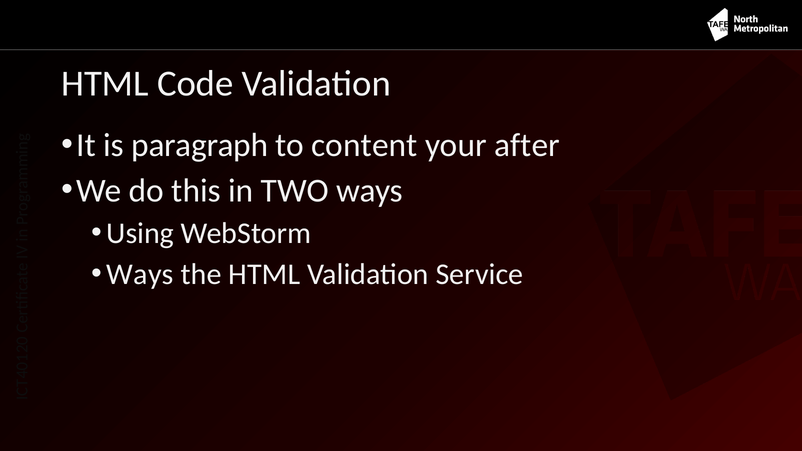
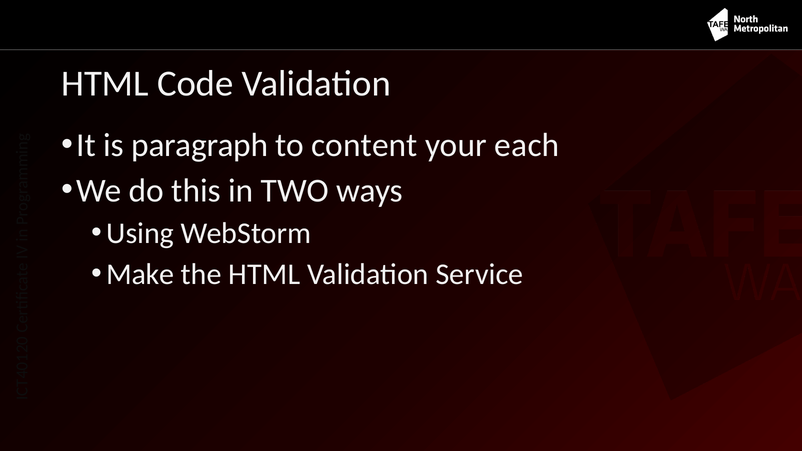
after: after -> each
Ways at (140, 275): Ways -> Make
